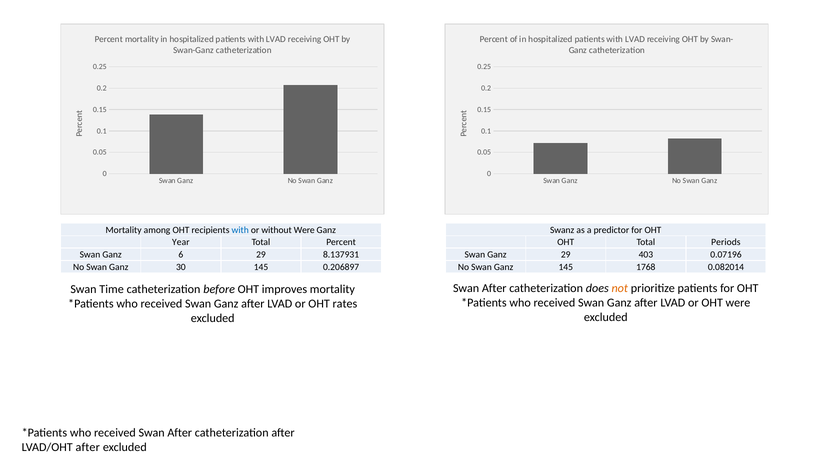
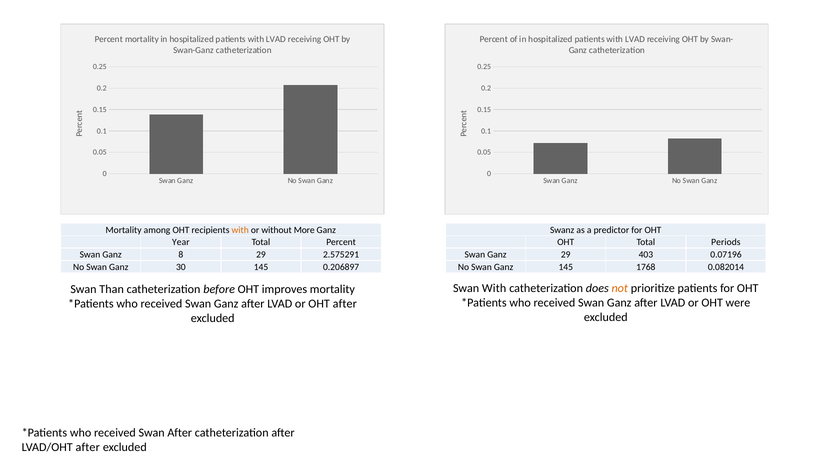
with at (240, 230) colour: blue -> orange
without Were: Were -> More
6: 6 -> 8
8.137931: 8.137931 -> 2.575291
After at (494, 289): After -> With
Time: Time -> Than
OHT rates: rates -> after
